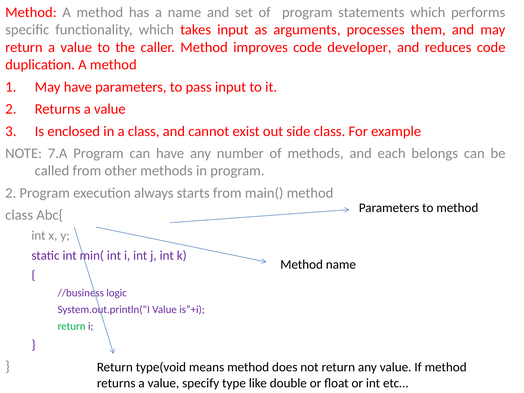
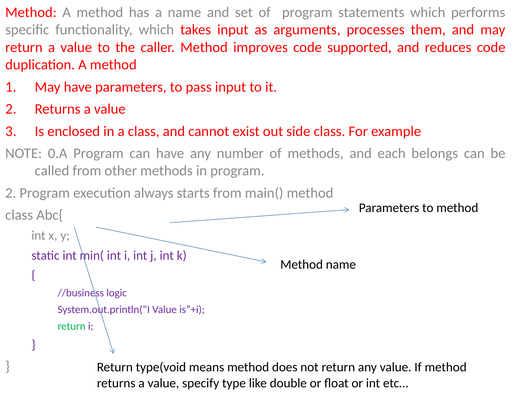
developer: developer -> supported
7.A: 7.A -> 0.A
